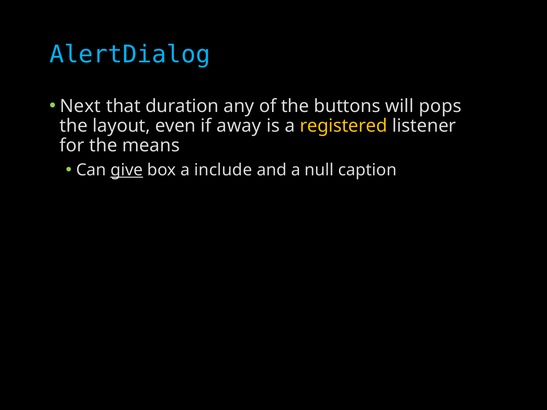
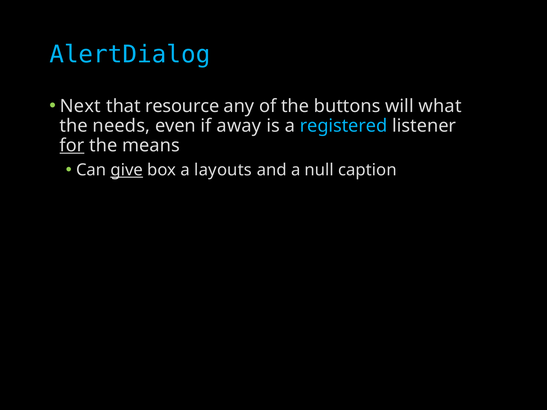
duration: duration -> resource
pops: pops -> what
layout: layout -> needs
registered colour: yellow -> light blue
for underline: none -> present
include: include -> layouts
